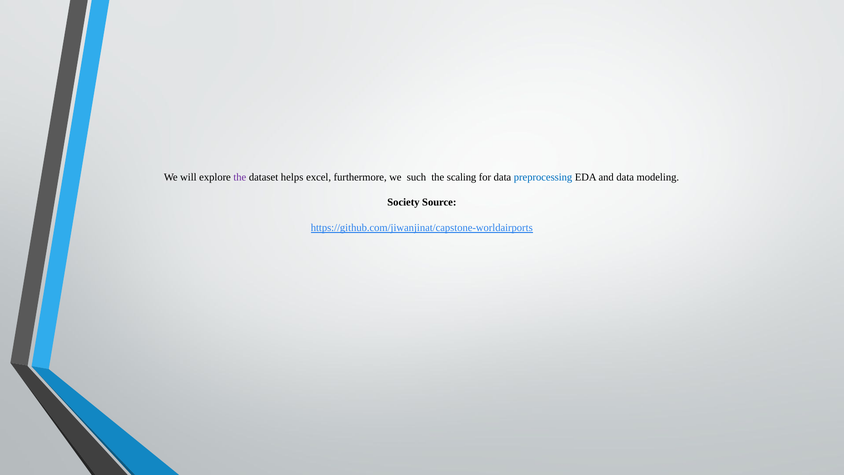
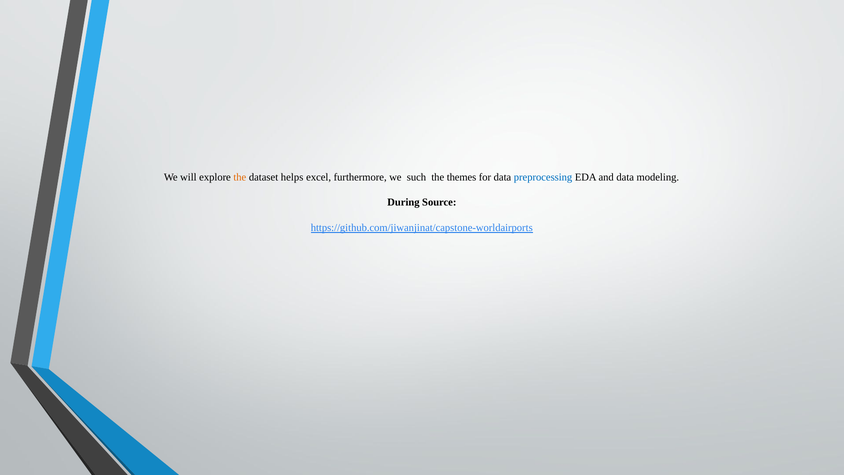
the at (240, 177) colour: purple -> orange
scaling: scaling -> themes
Society: Society -> During
